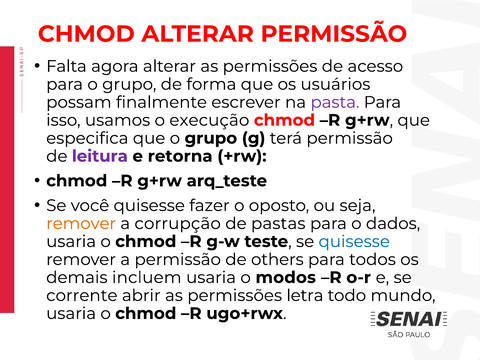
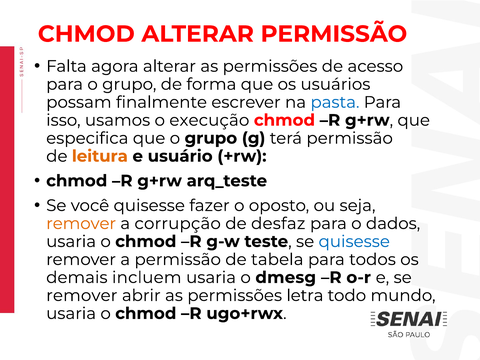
pasta colour: purple -> blue
leitura colour: purple -> orange
retorna: retorna -> usuário
pastas: pastas -> desfaz
others: others -> tabela
modos: modos -> dmesg
corrente at (82, 296): corrente -> remover
